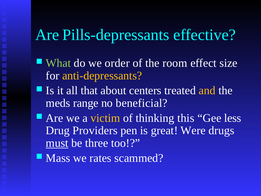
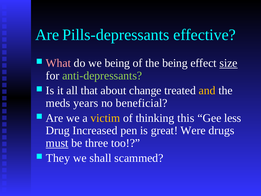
What colour: light green -> pink
we order: order -> being
the room: room -> being
size underline: none -> present
anti-depressants colour: yellow -> light green
centers: centers -> change
range: range -> years
Providers: Providers -> Increased
Mass: Mass -> They
rates: rates -> shall
